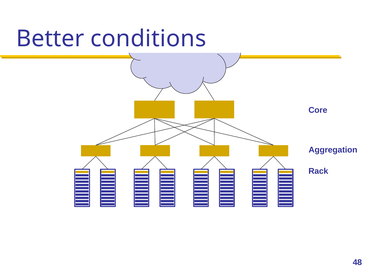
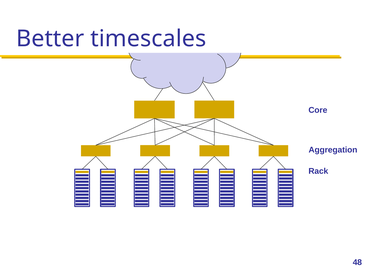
conditions: conditions -> timescales
